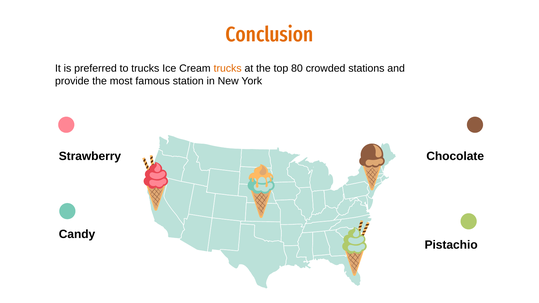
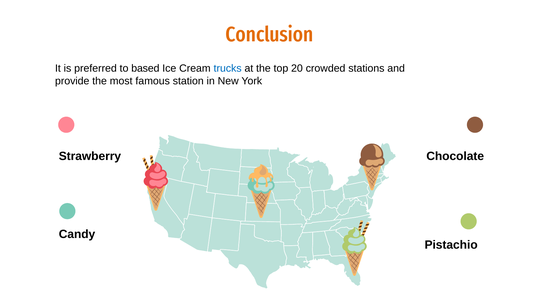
to trucks: trucks -> based
trucks at (228, 68) colour: orange -> blue
80: 80 -> 20
